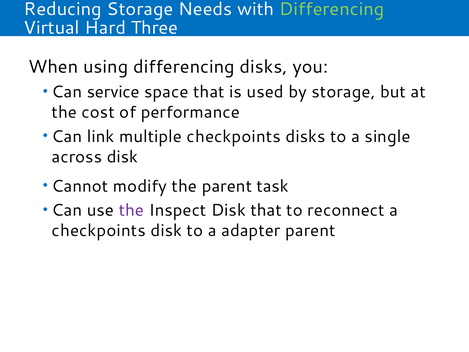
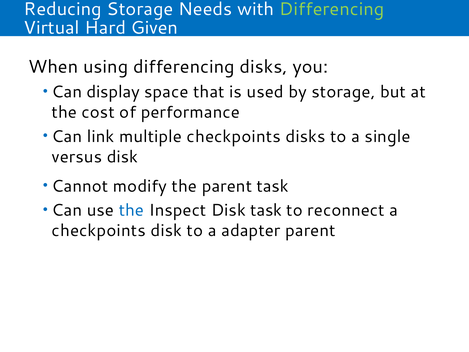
Three: Three -> Given
service: service -> display
across: across -> versus
the at (131, 210) colour: purple -> blue
Disk that: that -> task
